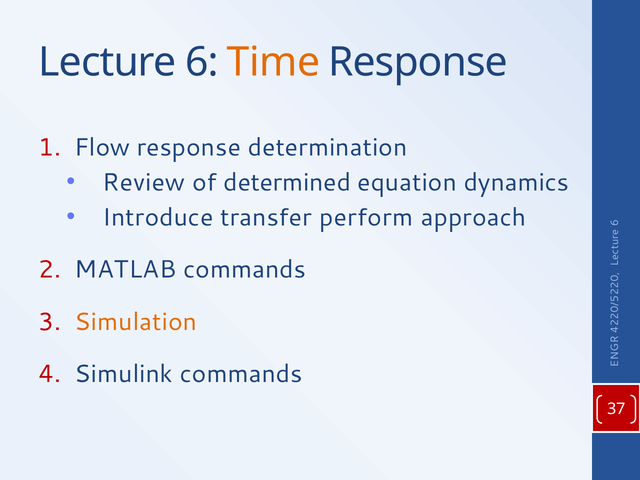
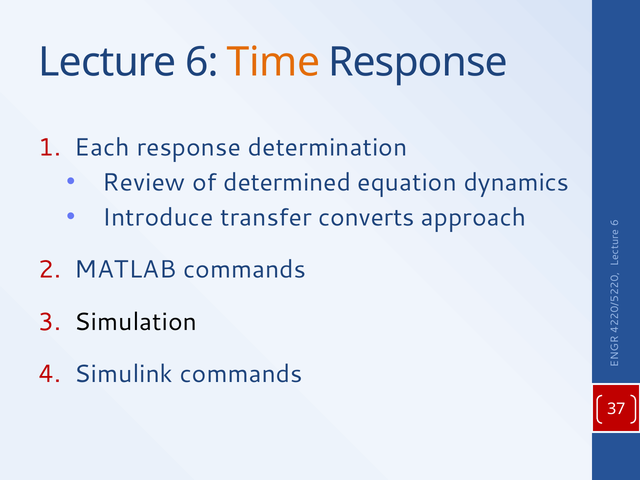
Flow: Flow -> Each
perform: perform -> converts
Simulation colour: orange -> black
